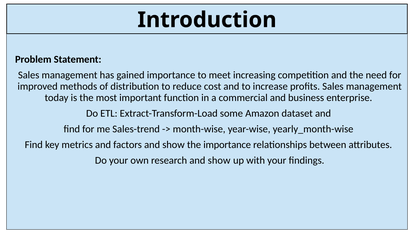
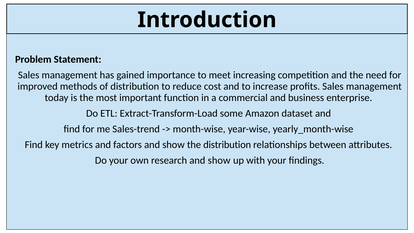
the importance: importance -> distribution
